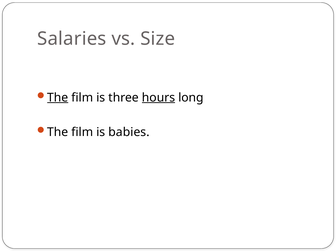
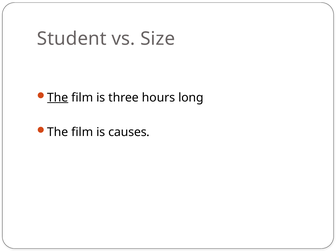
Salaries: Salaries -> Student
hours underline: present -> none
babies: babies -> causes
